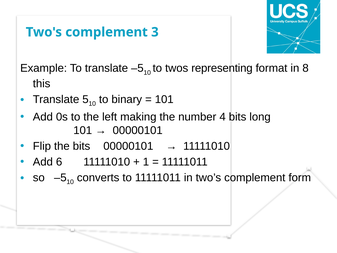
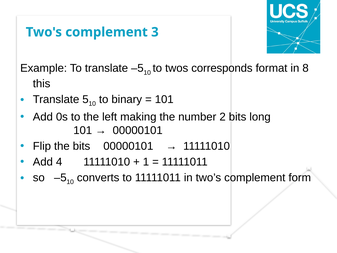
representing: representing -> corresponds
4: 4 -> 2
6: 6 -> 4
